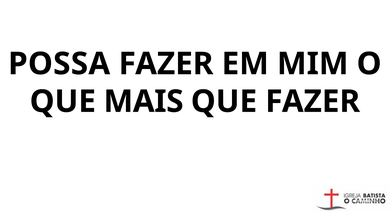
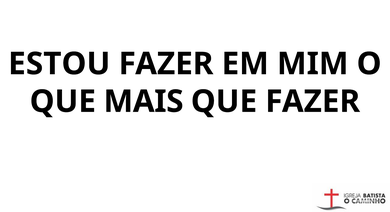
POSSA: POSSA -> ESTOU
